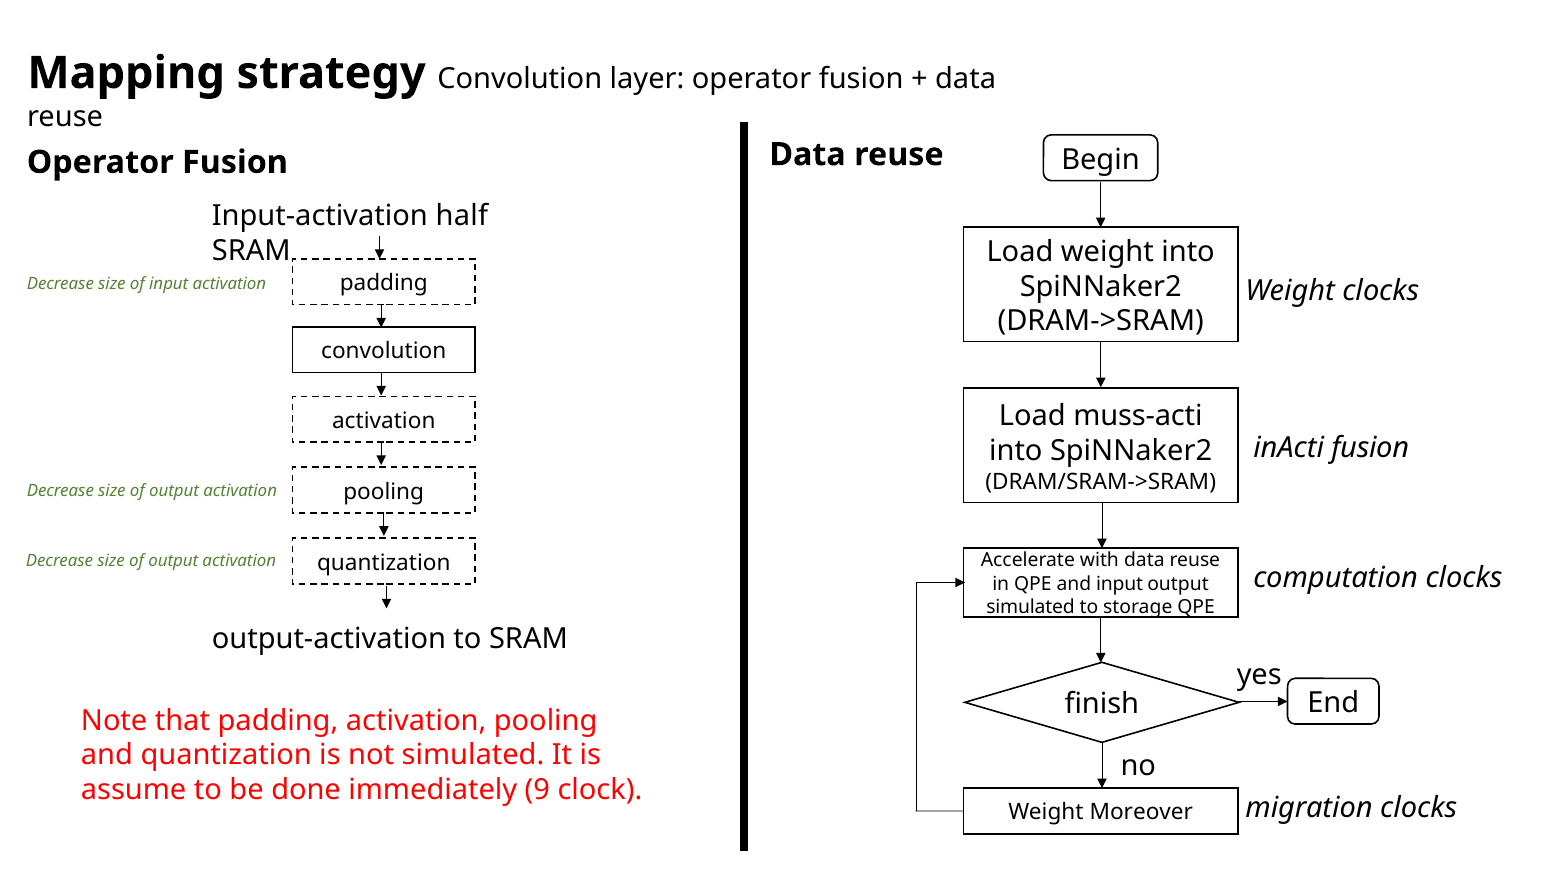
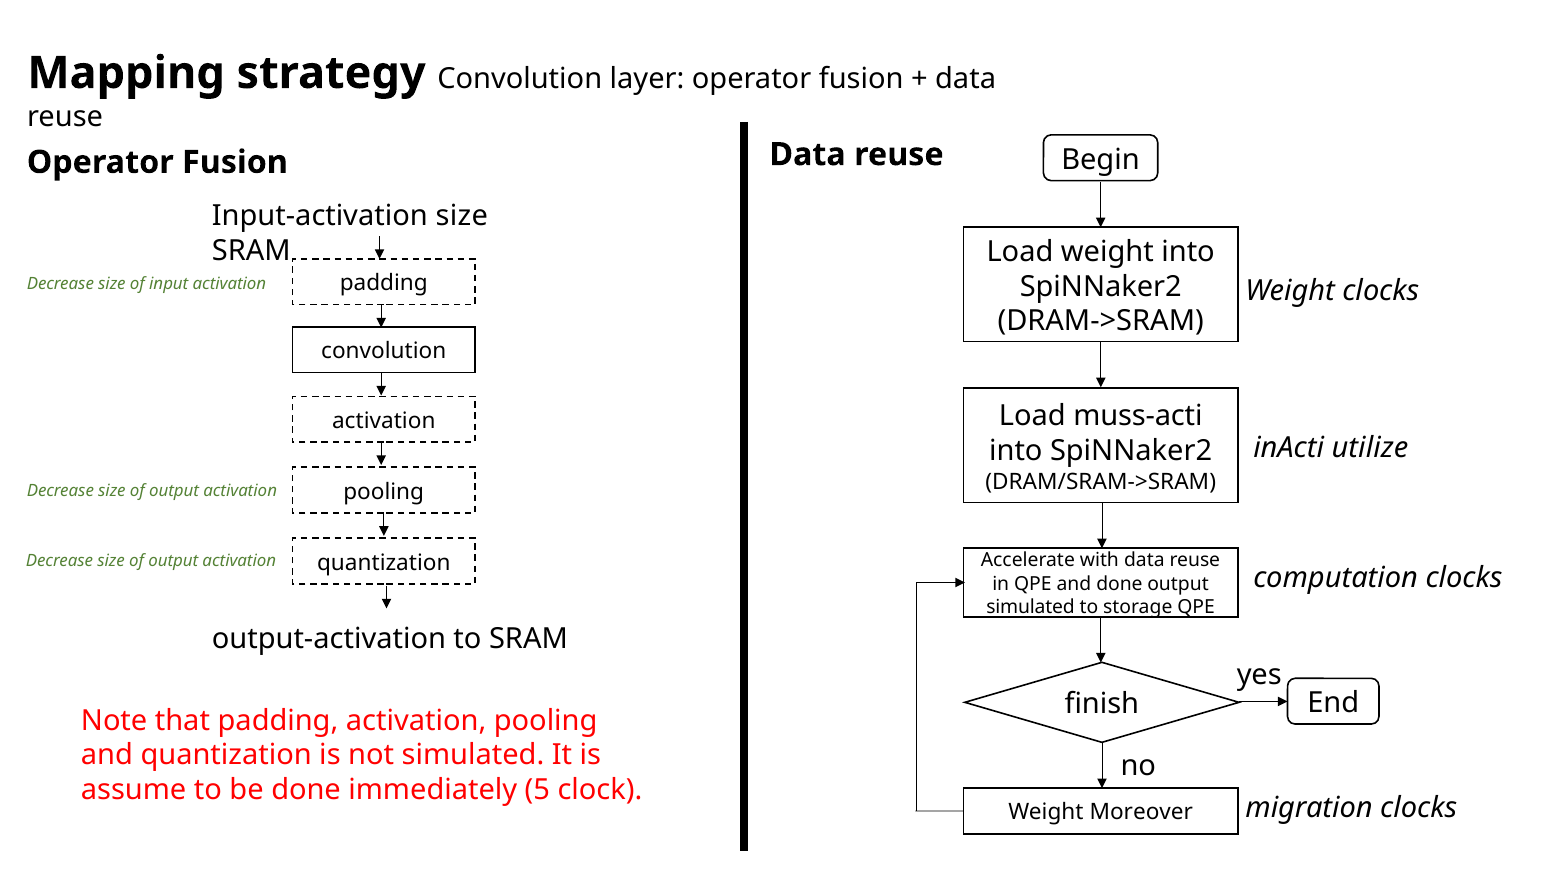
Input-activation half: half -> size
inActi fusion: fusion -> utilize
and input: input -> done
9: 9 -> 5
